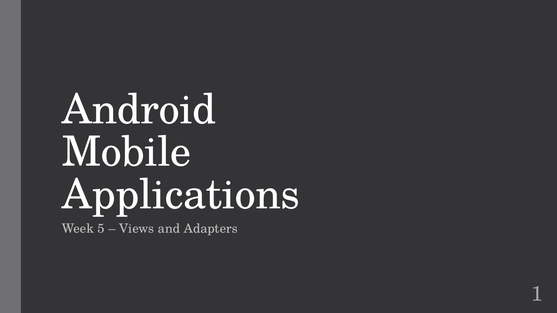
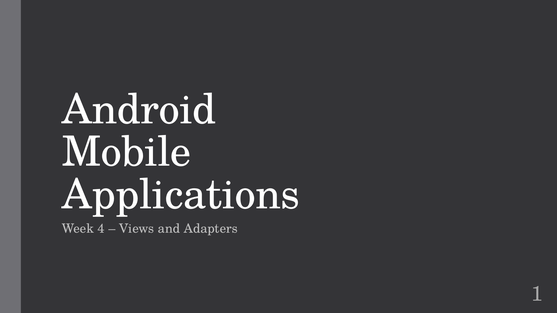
5: 5 -> 4
